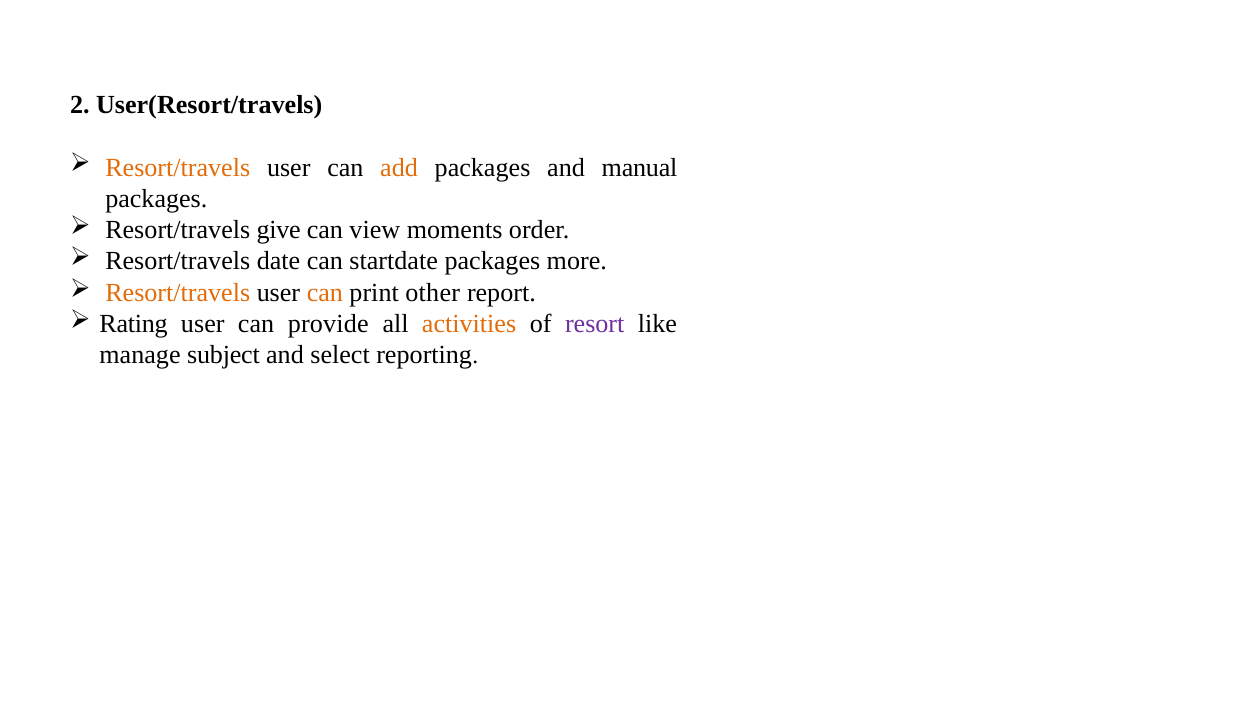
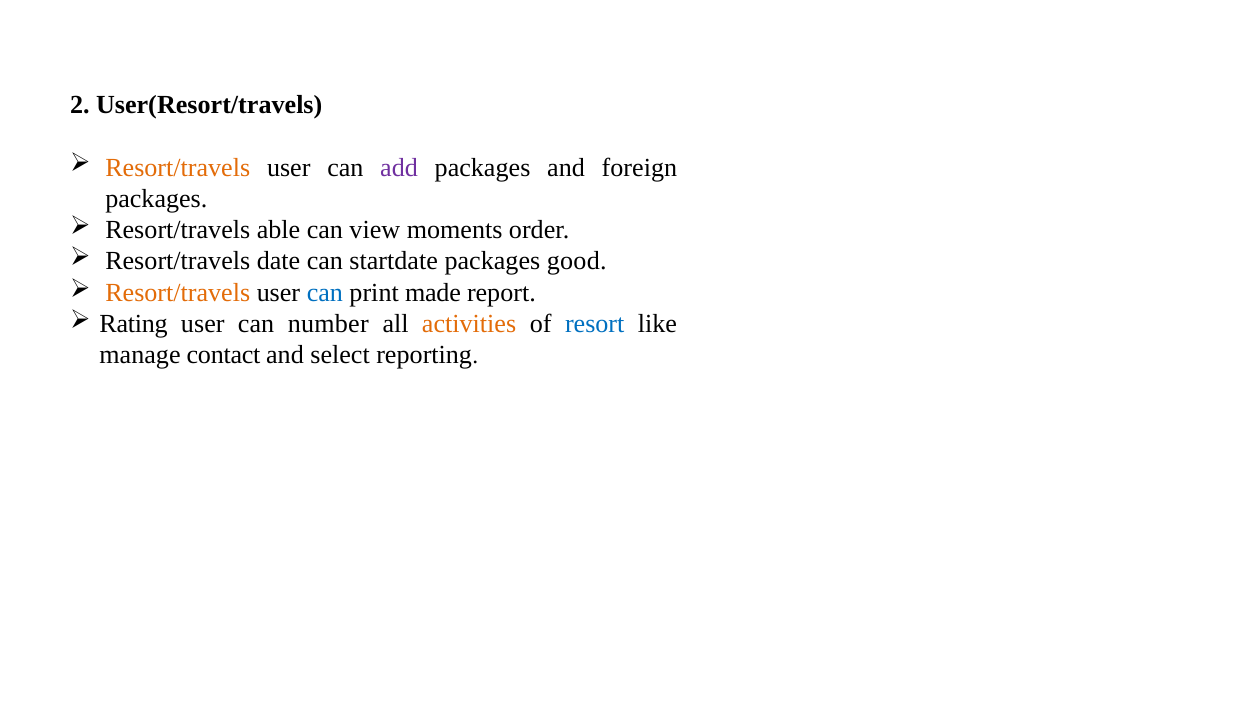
add colour: orange -> purple
manual: manual -> foreign
give: give -> able
more: more -> good
can at (325, 293) colour: orange -> blue
other: other -> made
provide: provide -> number
resort colour: purple -> blue
subject: subject -> contact
